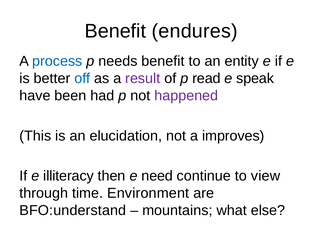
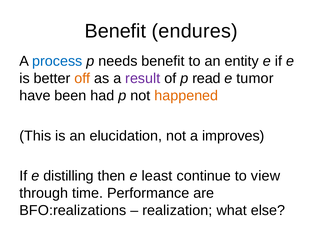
off colour: blue -> orange
speak: speak -> tumor
happened colour: purple -> orange
illiteracy: illiteracy -> distilling
need: need -> least
Environment: Environment -> Performance
BFO:understand: BFO:understand -> BFO:realizations
mountains: mountains -> realization
